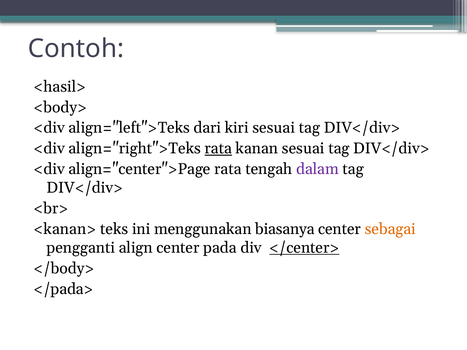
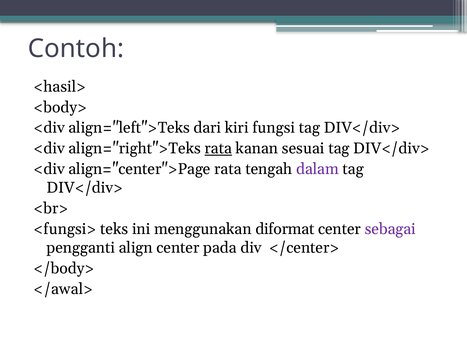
kiri sesuai: sesuai -> fungsi
<kanan>: <kanan> -> <fungsi>
biasanya: biasanya -> diformat
sebagai colour: orange -> purple
</center> underline: present -> none
</pada>: </pada> -> </awal>
